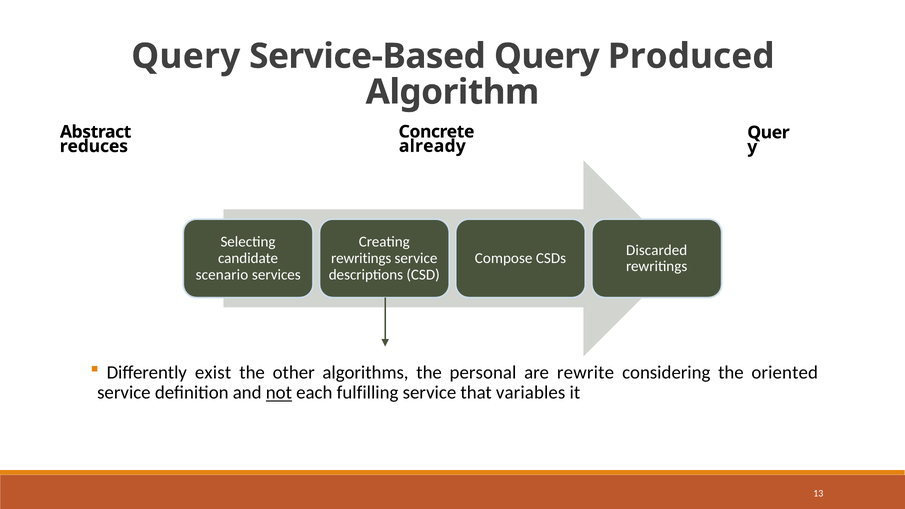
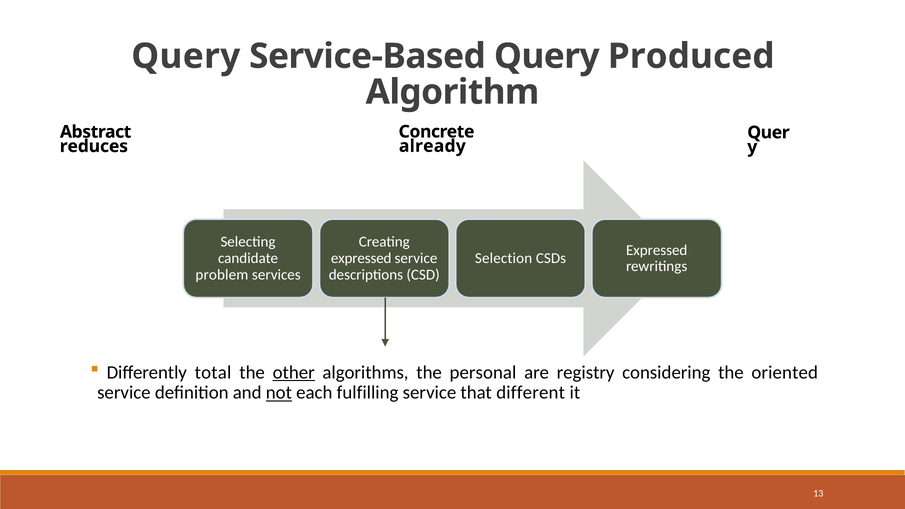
Discarded at (657, 250): Discarded -> Expressed
rewritings at (361, 258): rewritings -> expressed
Compose: Compose -> Selection
scenario: scenario -> problem
exist: exist -> total
other underline: none -> present
rewrite: rewrite -> registry
variables: variables -> different
